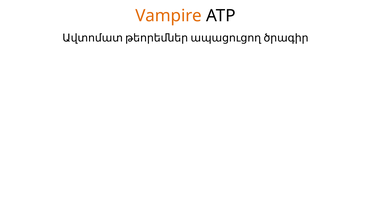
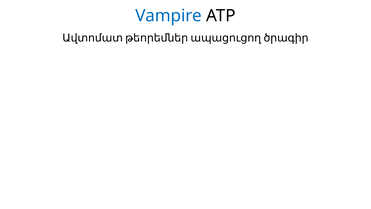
Vampire colour: orange -> blue
